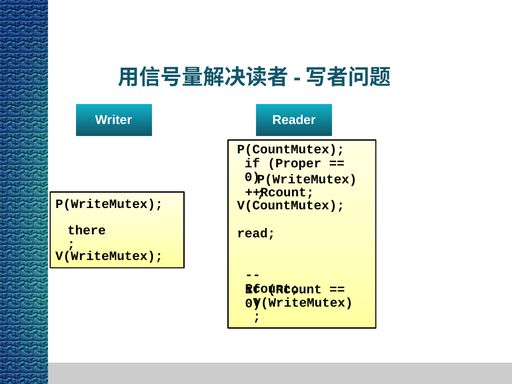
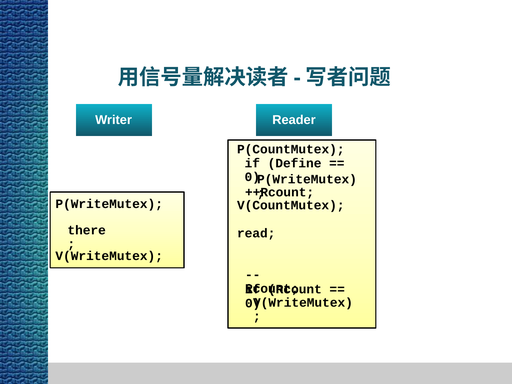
Proper: Proper -> Define
